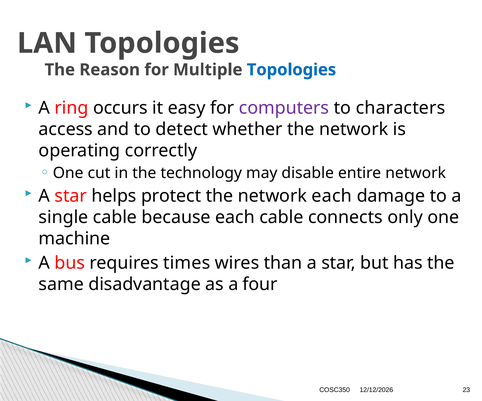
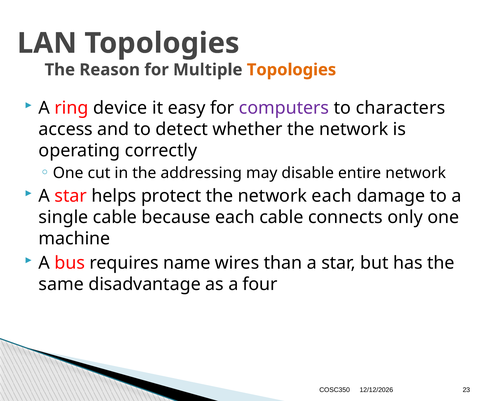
Topologies at (291, 70) colour: blue -> orange
occurs: occurs -> device
technology: technology -> addressing
times: times -> name
